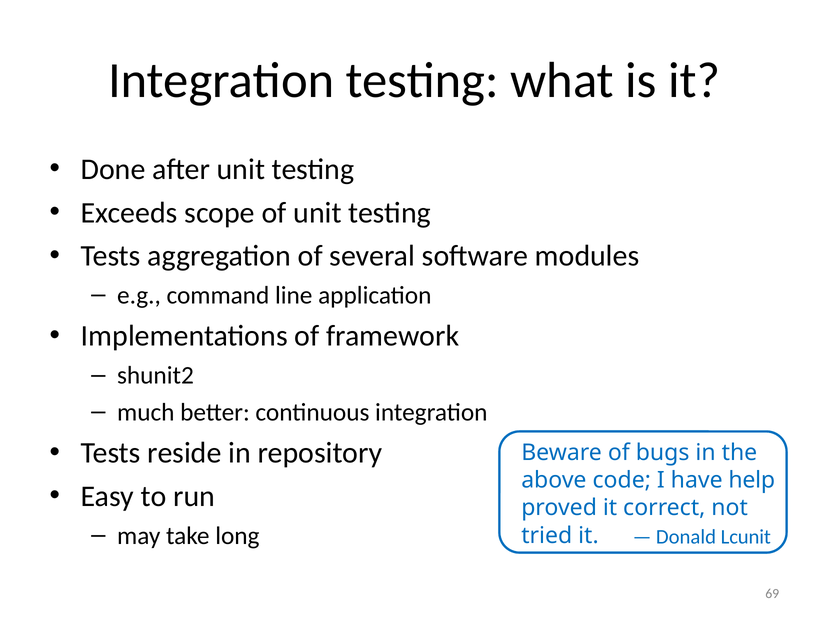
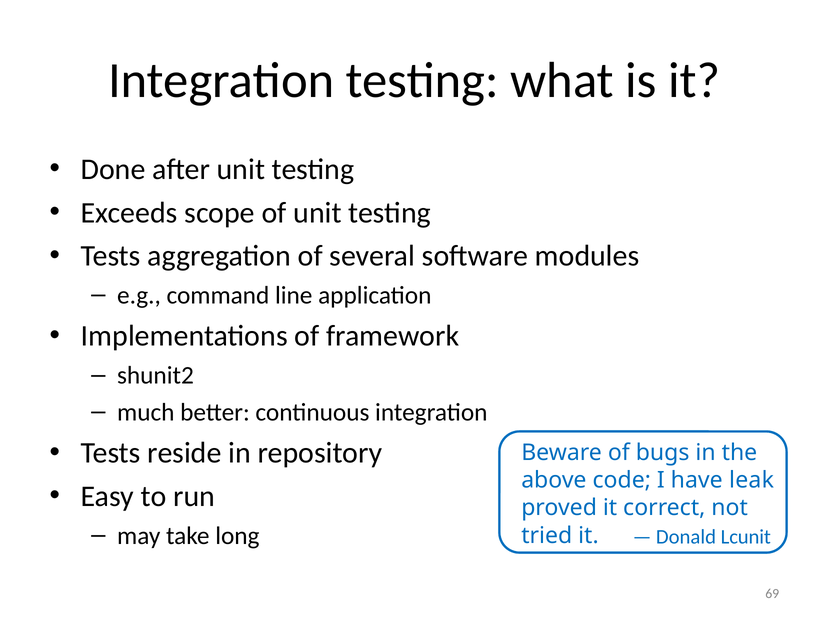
help: help -> leak
